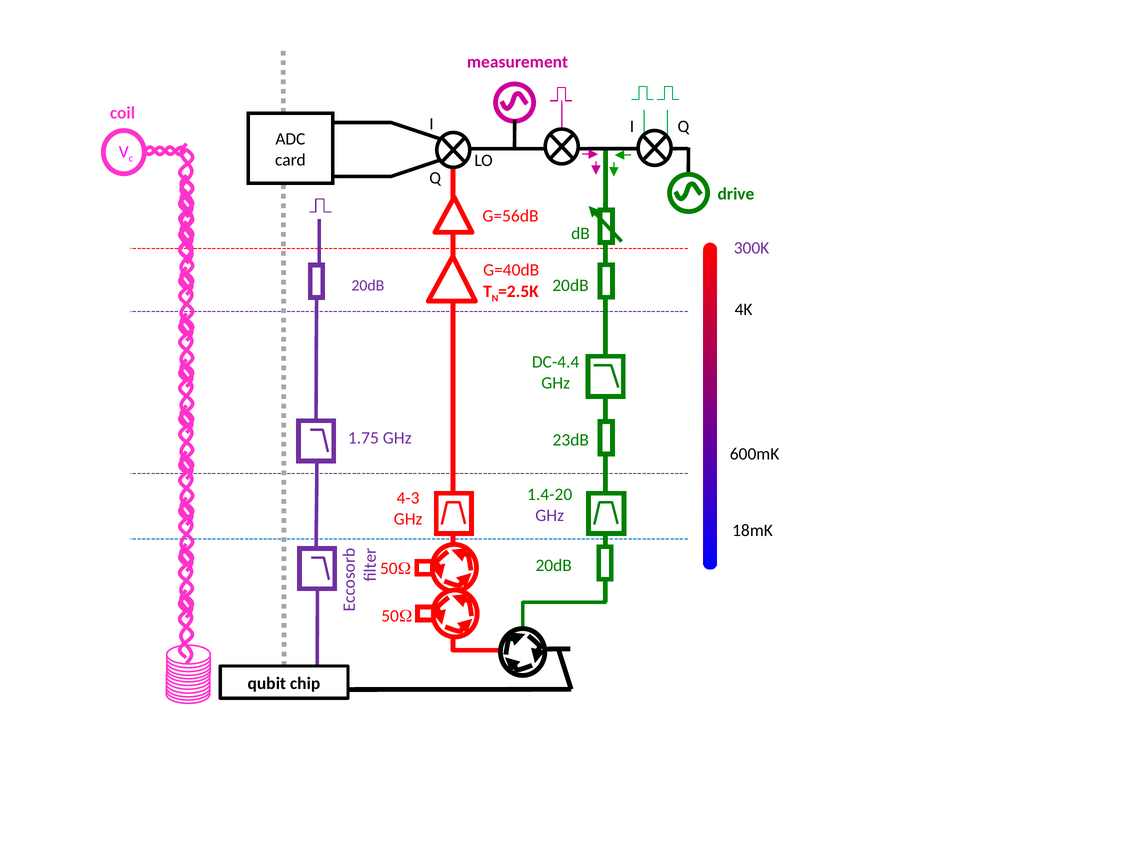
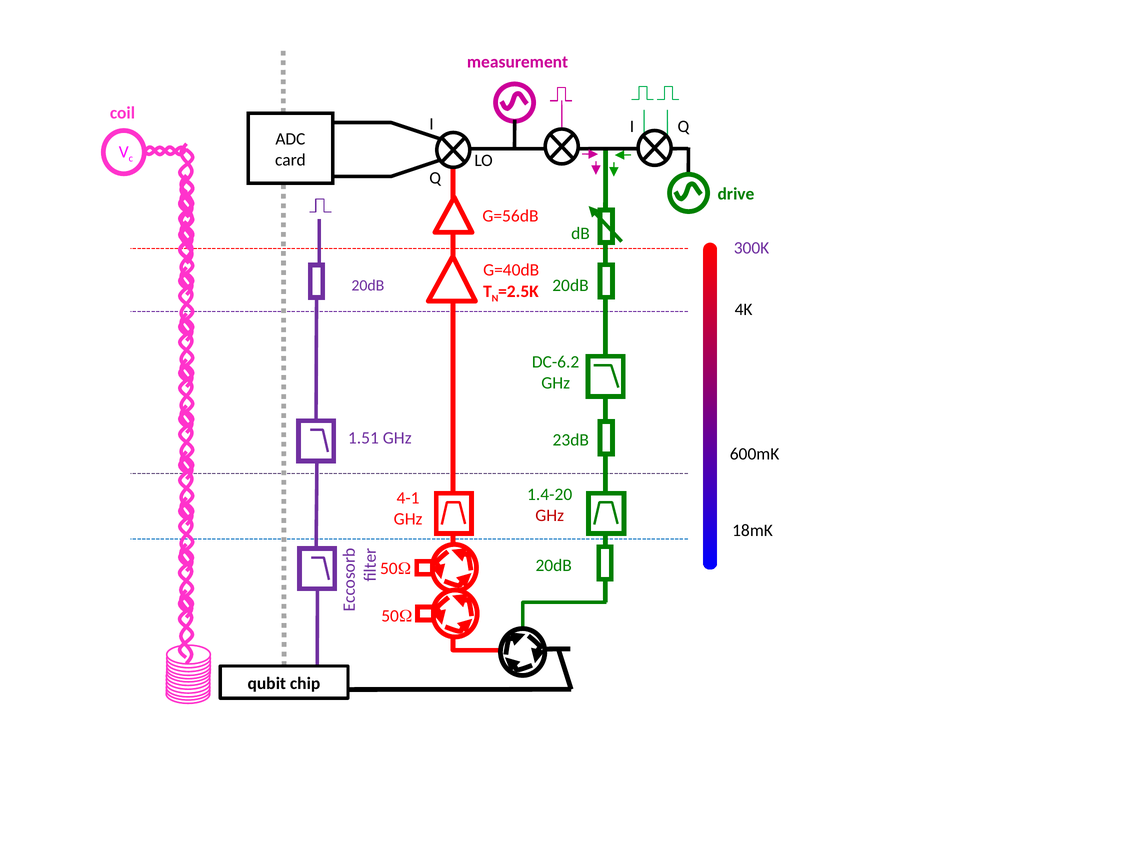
DC-4.4: DC-4.4 -> DC-6.2
1.75: 1.75 -> 1.51
4-3: 4-3 -> 4-1
GHz at (550, 515) colour: purple -> red
